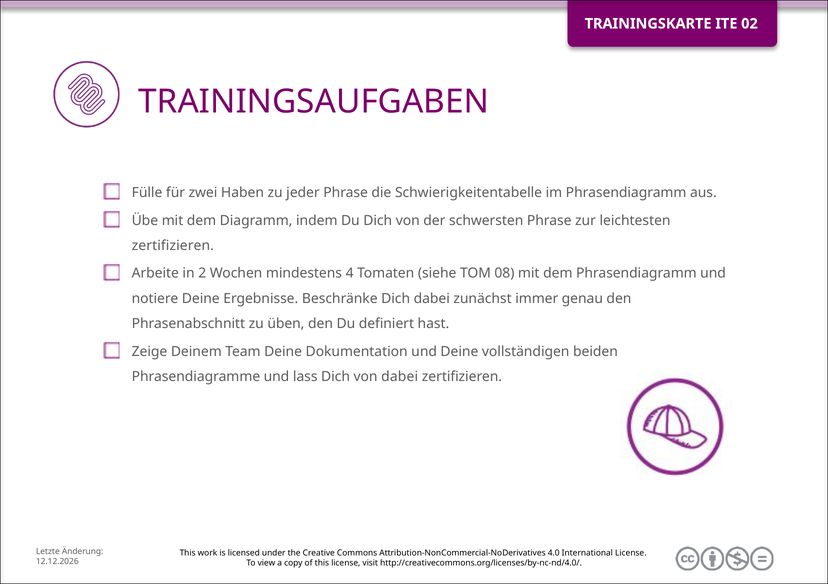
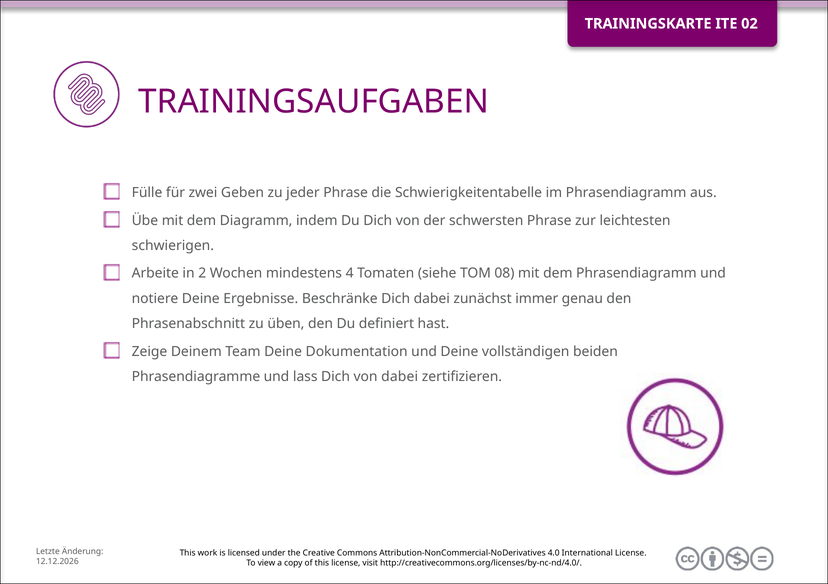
Haben: Haben -> Geben
zertifizieren at (173, 245): zertifizieren -> schwierigen
